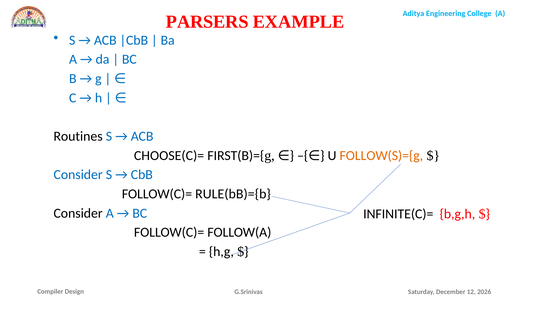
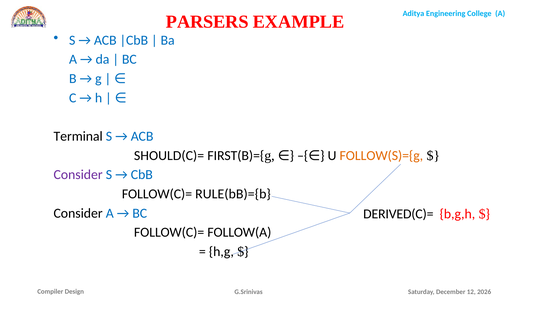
Routines: Routines -> Terminal
CHOOSE(C)=: CHOOSE(C)= -> SHOULD(C)=
Consider at (78, 175) colour: blue -> purple
INFINITE(C)=: INFINITE(C)= -> DERIVED(C)=
